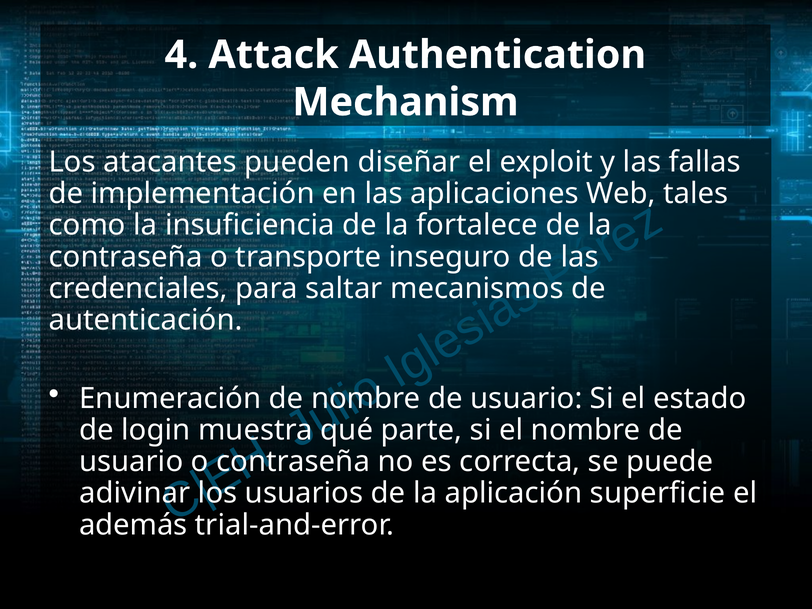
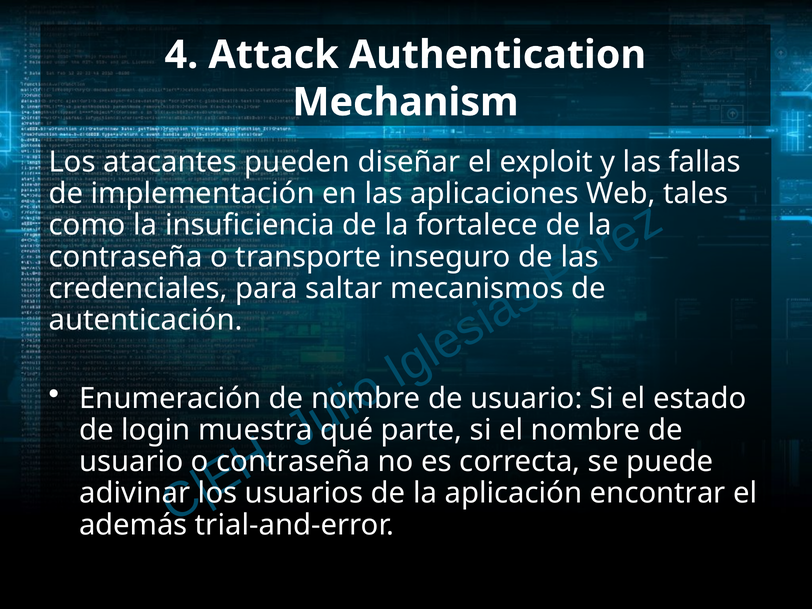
superficie: superficie -> encontrar
